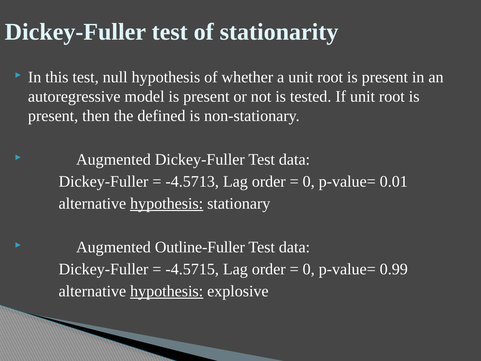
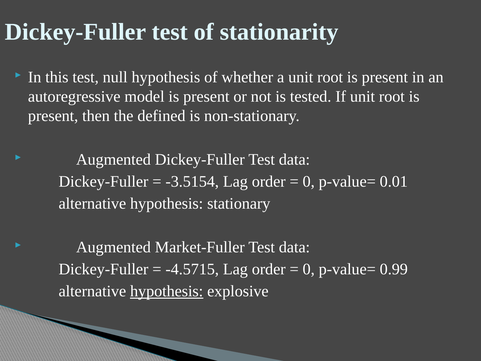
-4.5713: -4.5713 -> -3.5154
hypothesis at (167, 203) underline: present -> none
Outline-Fuller: Outline-Fuller -> Market-Fuller
